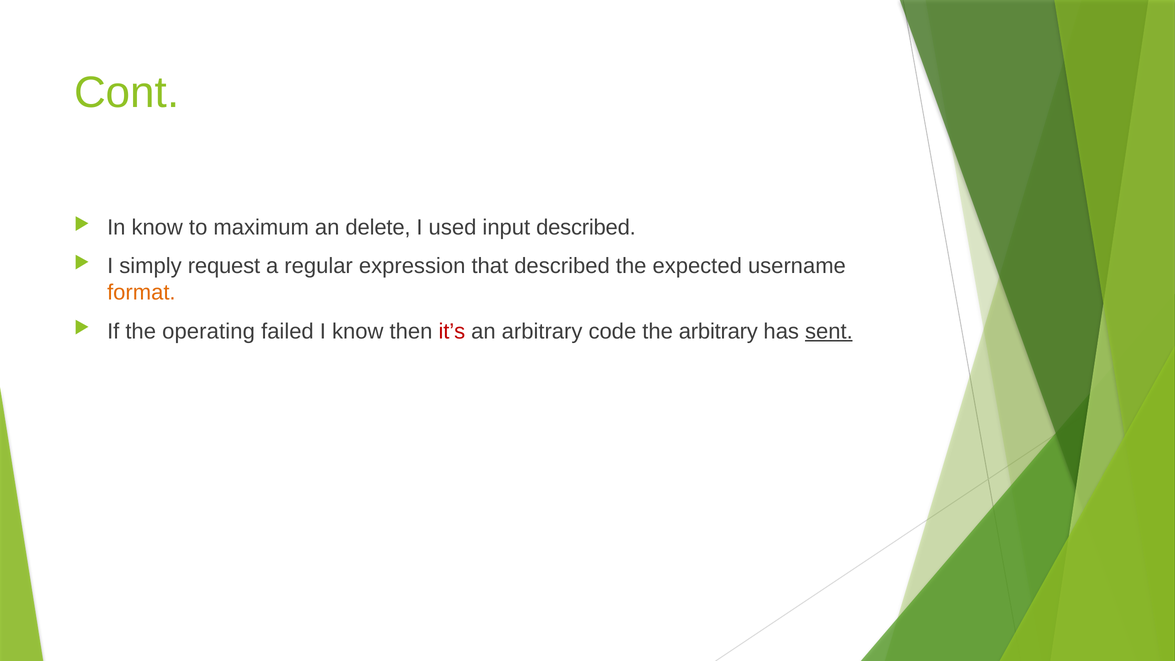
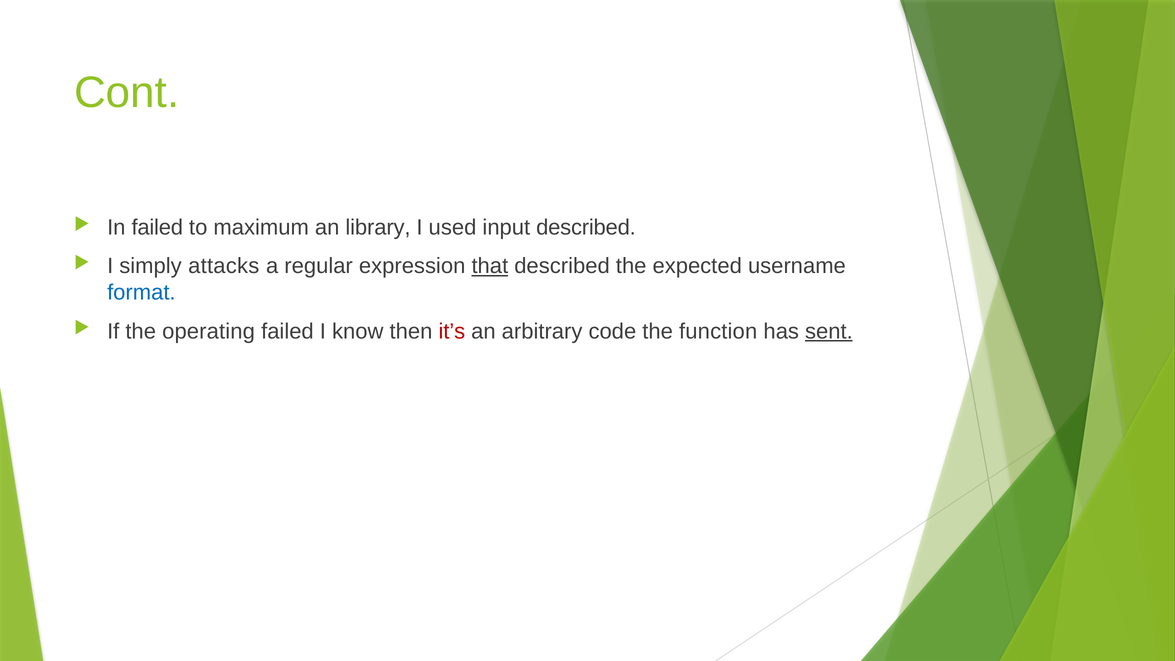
In know: know -> failed
delete: delete -> library
request: request -> attacks
that underline: none -> present
format colour: orange -> blue
the arbitrary: arbitrary -> function
